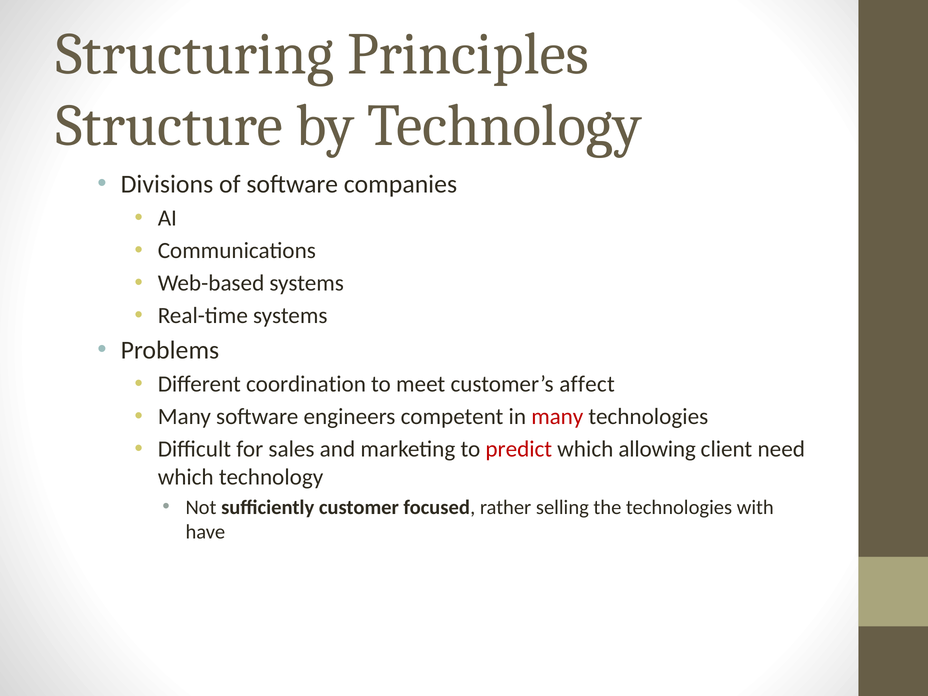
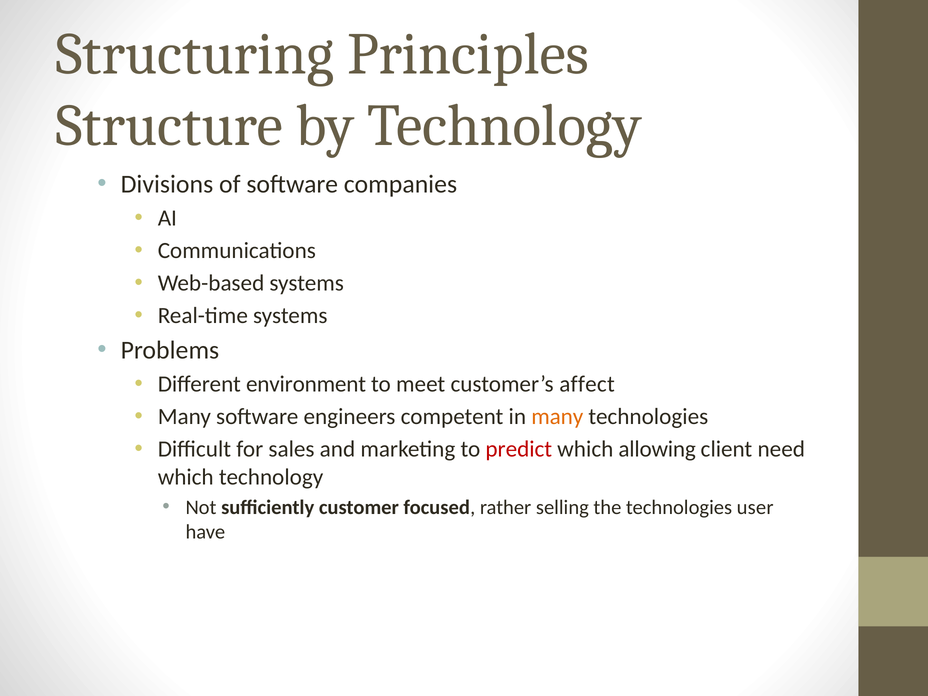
coordination: coordination -> environment
many at (557, 417) colour: red -> orange
with: with -> user
